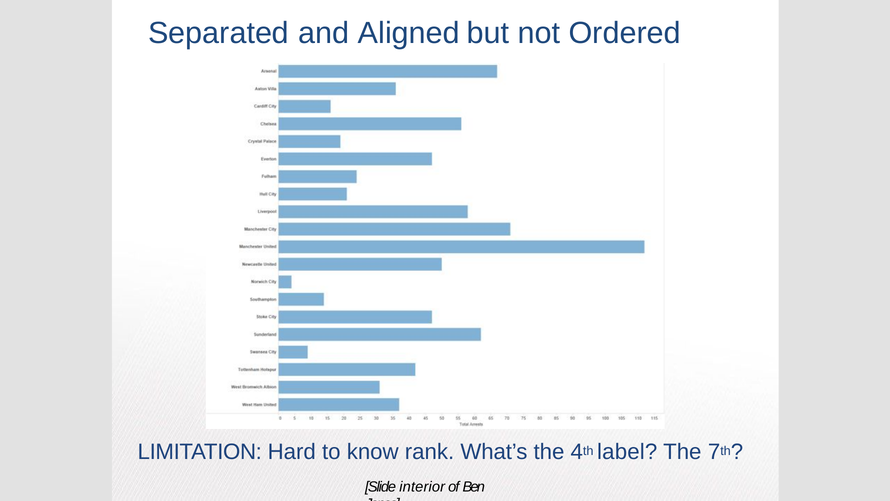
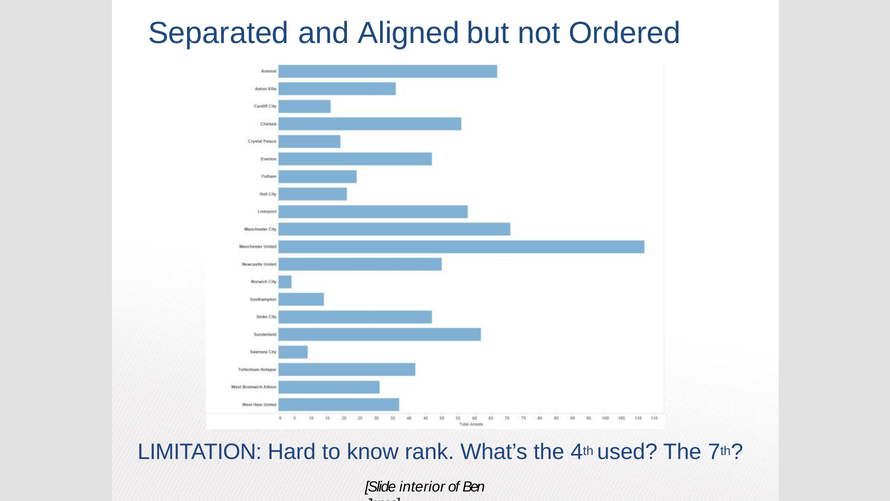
label: label -> used
